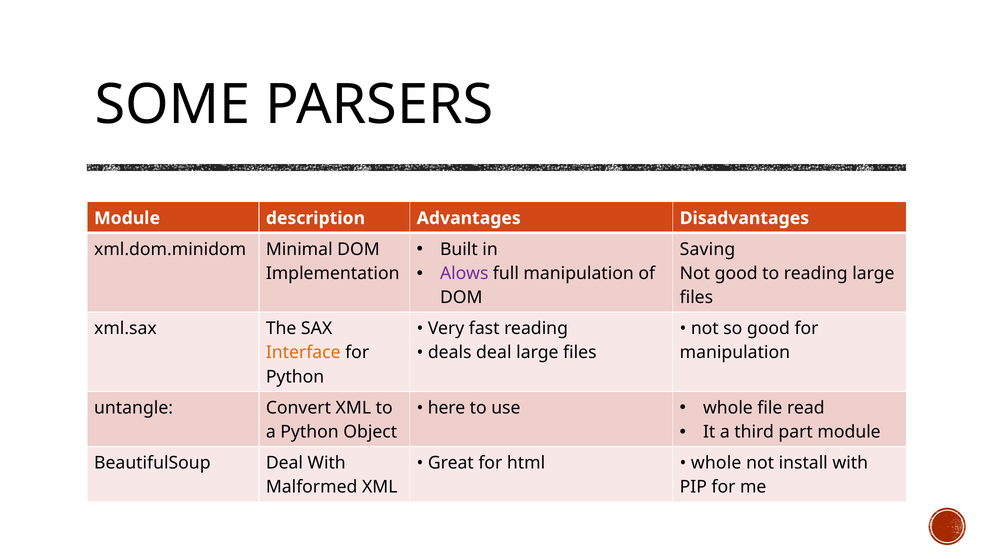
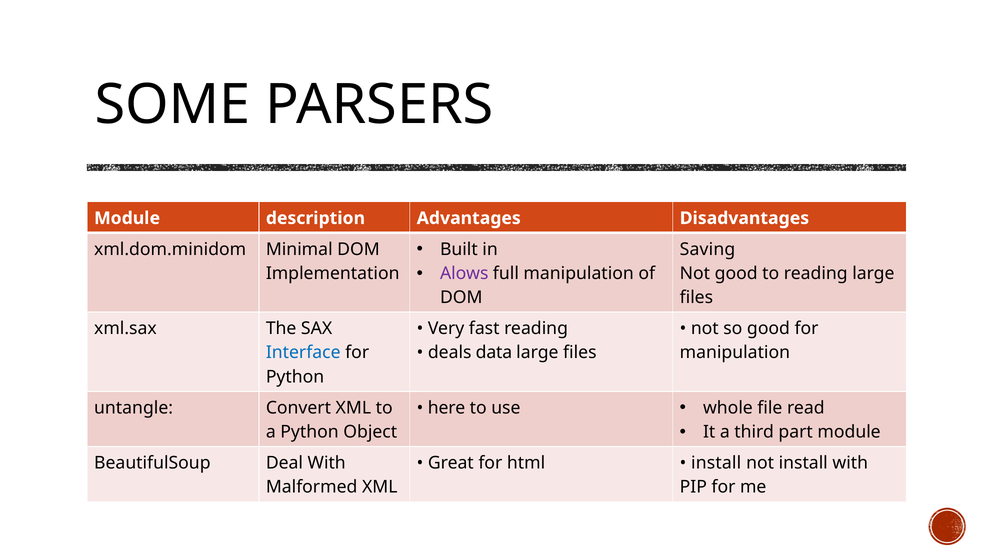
Interface colour: orange -> blue
deals deal: deal -> data
whole at (716, 463): whole -> install
